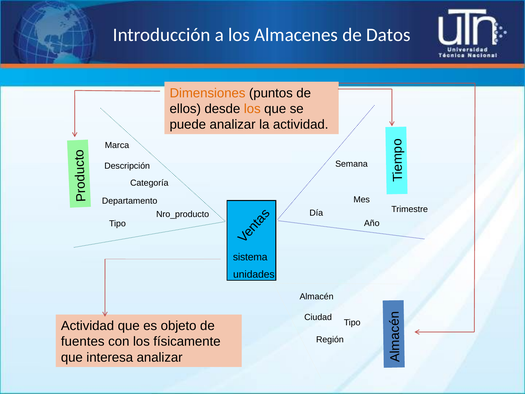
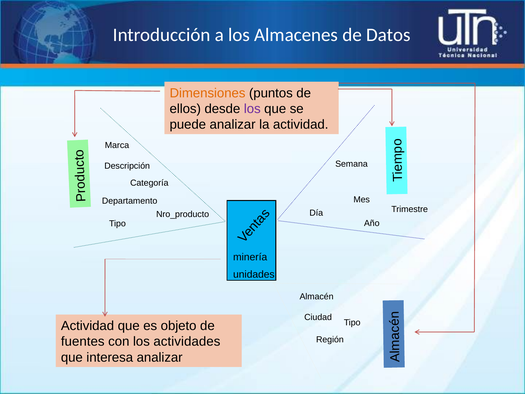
los at (252, 109) colour: orange -> purple
sistema: sistema -> minería
físicamente: físicamente -> actividades
